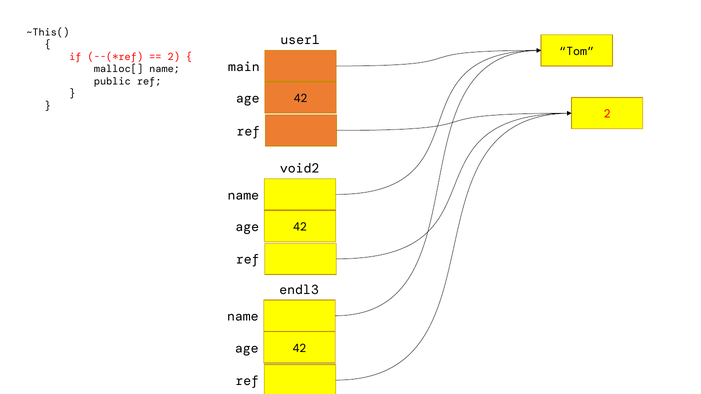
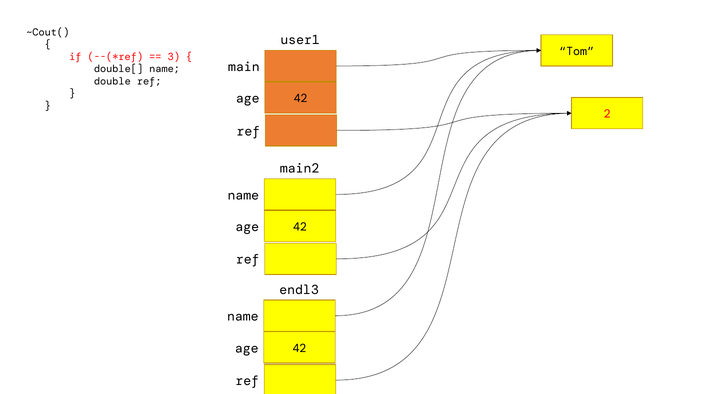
~This(: ~This( -> ~Cout(
2 at (174, 57): 2 -> 3
malloc[: malloc[ -> double[
public: public -> double
void2: void2 -> main2
